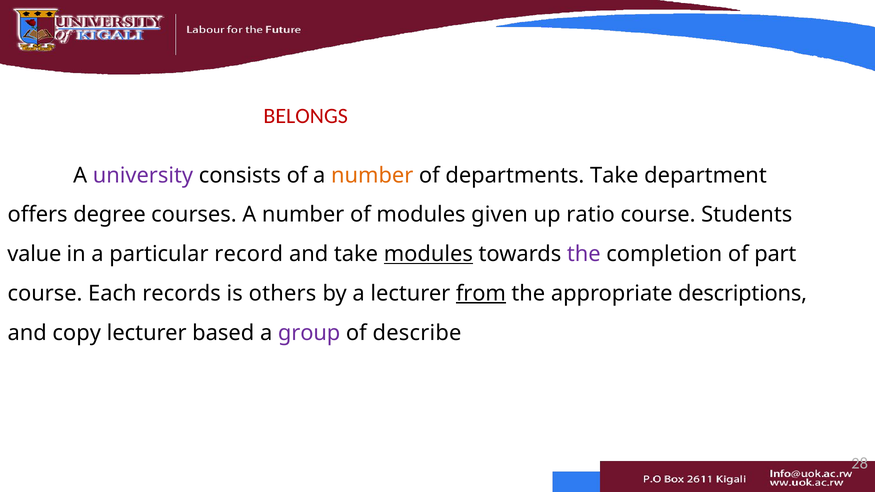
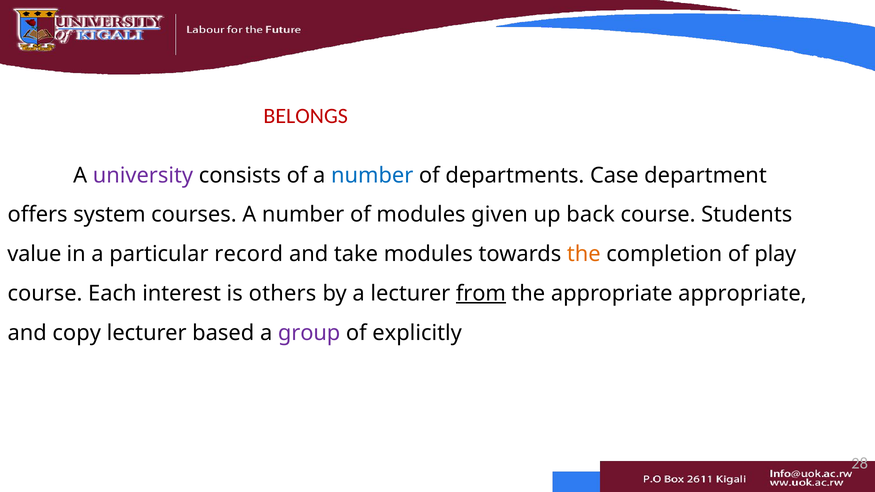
number at (372, 175) colour: orange -> blue
departments Take: Take -> Case
degree: degree -> system
ratio: ratio -> back
modules at (428, 254) underline: present -> none
the at (584, 254) colour: purple -> orange
part: part -> play
records: records -> interest
appropriate descriptions: descriptions -> appropriate
describe: describe -> explicitly
